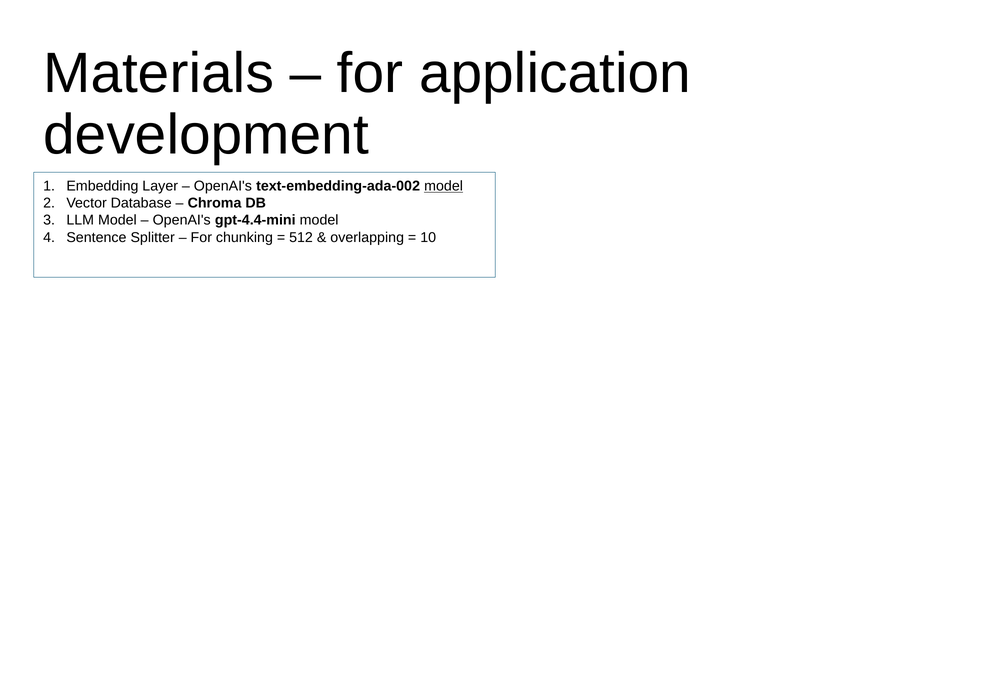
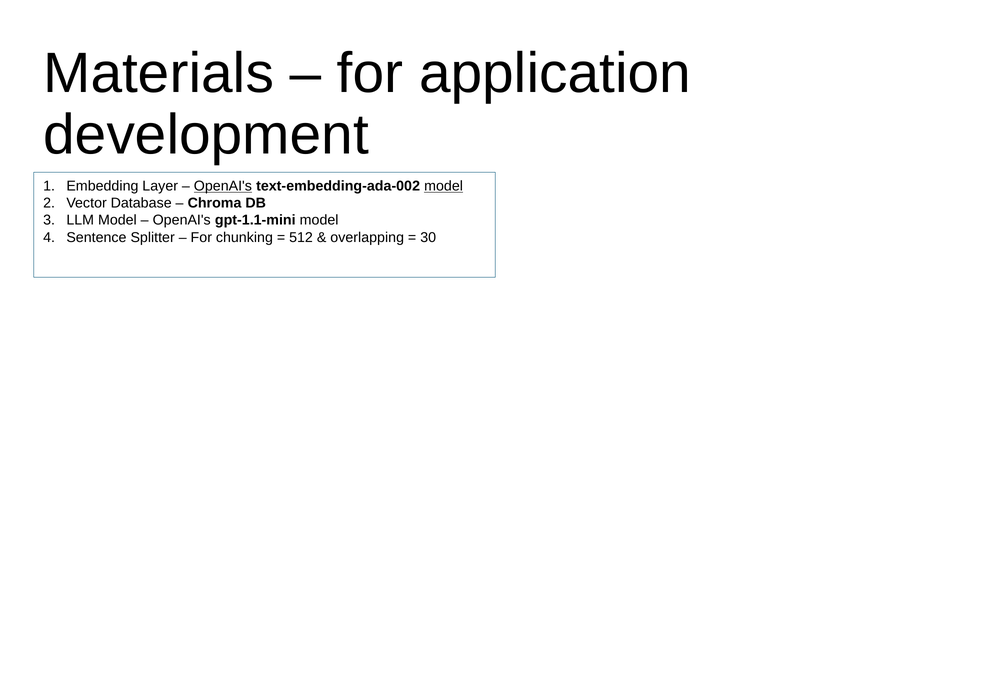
OpenAI's at (223, 186) underline: none -> present
gpt-4.4-mini: gpt-4.4-mini -> gpt-1.1-mini
10: 10 -> 30
